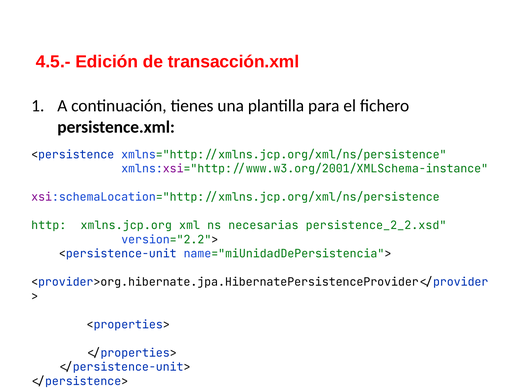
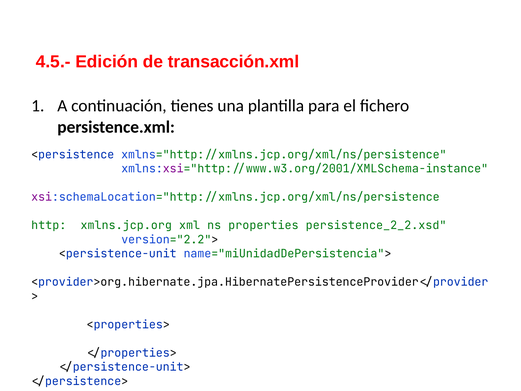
http://xmlns.jcp.org/xml/ns/necesarias/persistence_2_2.xsd: http://xmlns.jcp.org/xml/ns/necesarias/persistence_2_2.xsd -> http://xmlns.jcp.org/xml/ns/properties/persistence_2_2.xsd
